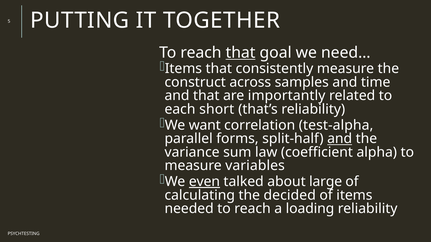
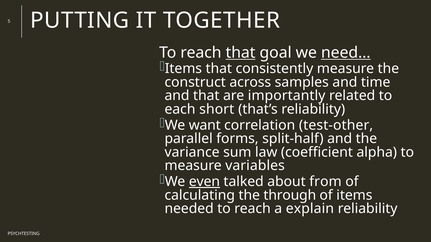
need… underline: none -> present
test-alpha: test-alpha -> test-other
and at (340, 139) underline: present -> none
large: large -> from
decided: decided -> through
loading: loading -> explain
